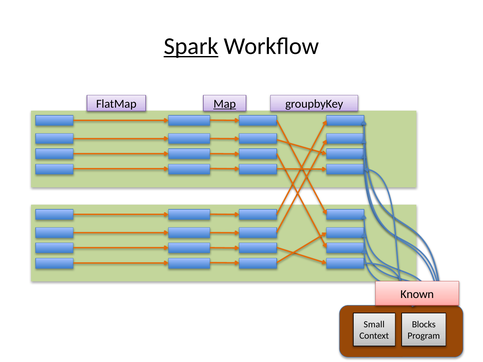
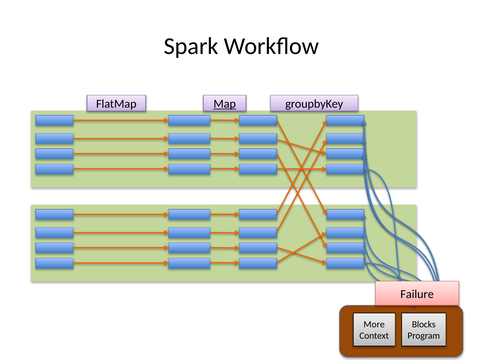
Spark underline: present -> none
Known: Known -> Failure
Small: Small -> More
